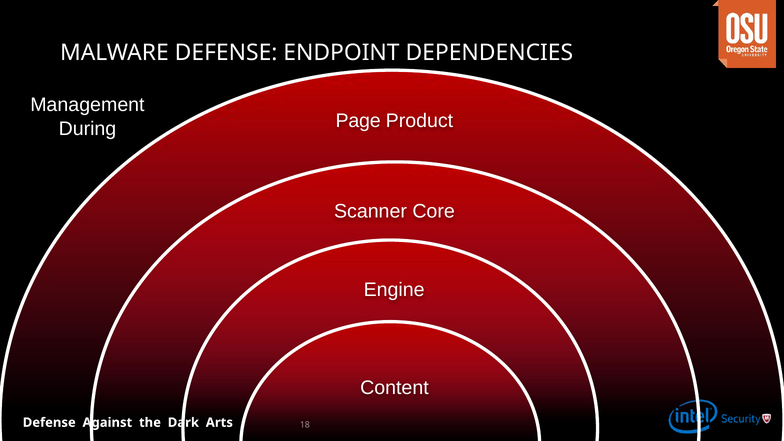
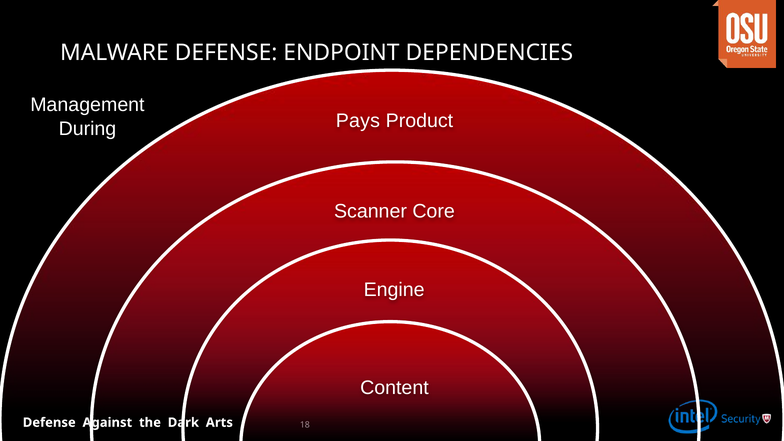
Page: Page -> Pays
